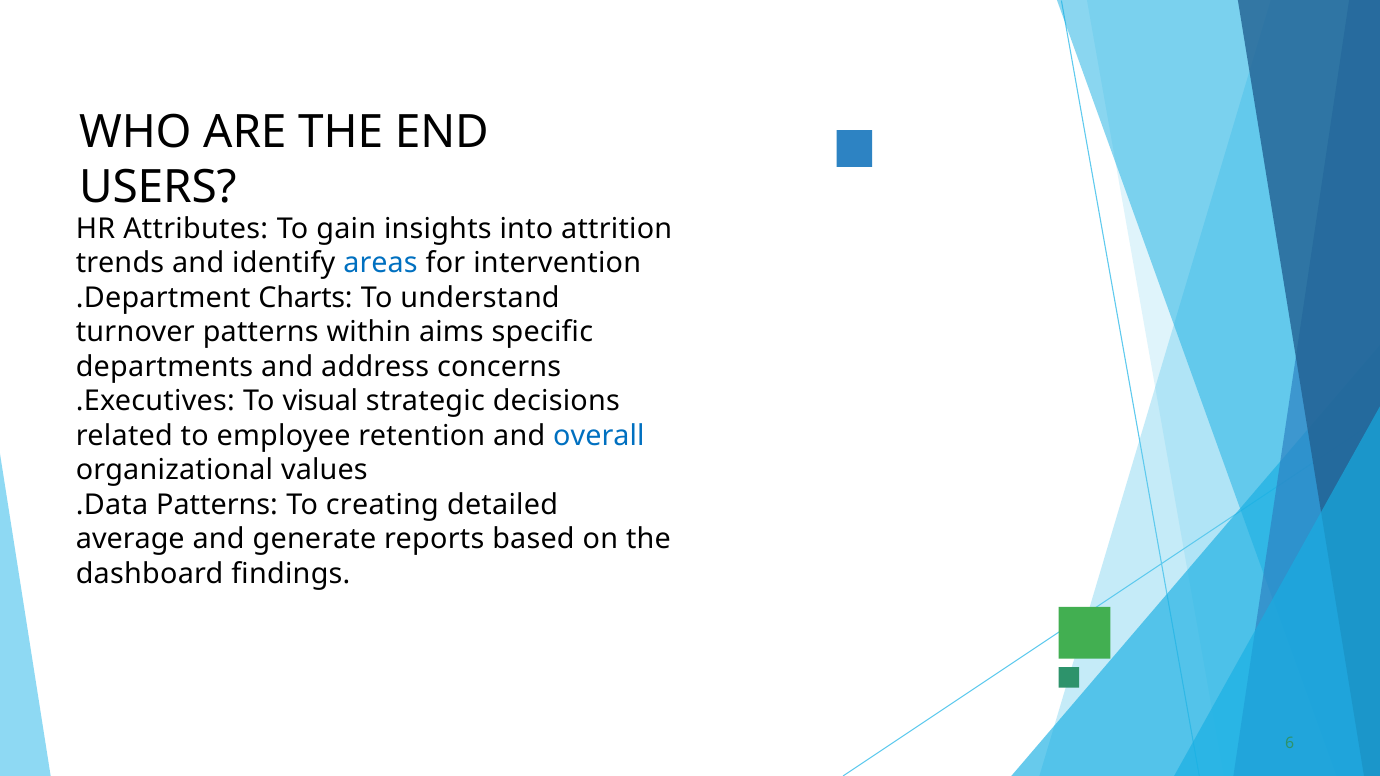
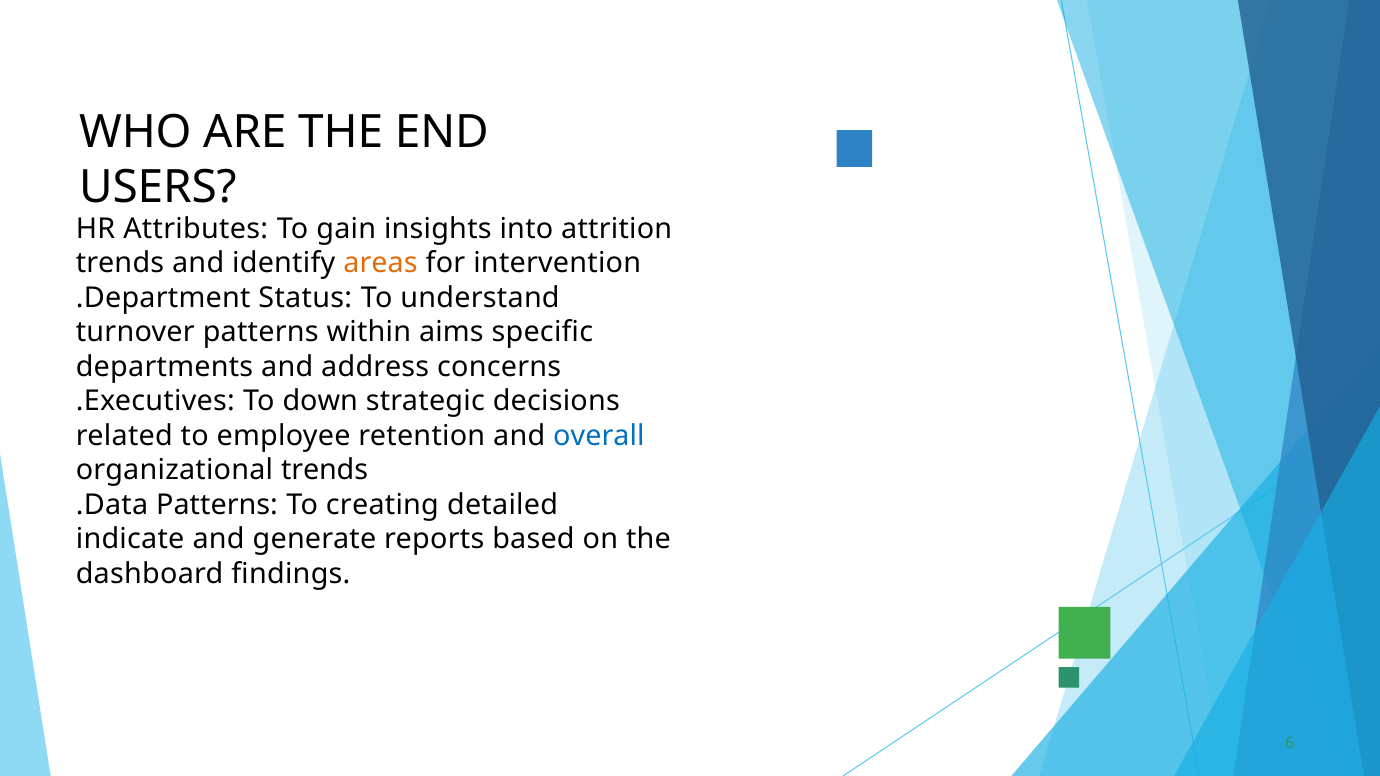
areas colour: blue -> orange
Charts: Charts -> Status
visual: visual -> down
organizational values: values -> trends
average: average -> indicate
